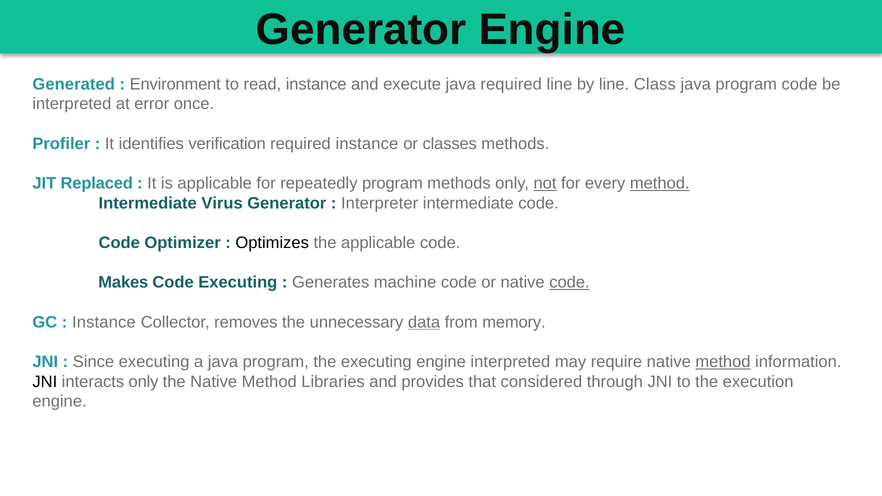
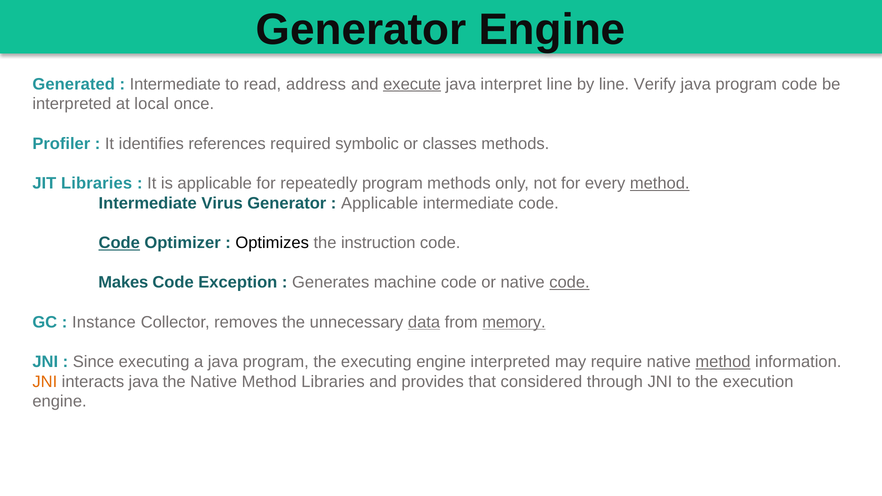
Environment at (175, 84): Environment -> Intermediate
read instance: instance -> address
execute underline: none -> present
java required: required -> interpret
Class: Class -> Verify
error: error -> local
verification: verification -> references
required instance: instance -> symbolic
JIT Replaced: Replaced -> Libraries
not underline: present -> none
Interpreter at (380, 203): Interpreter -> Applicable
Code at (119, 243) underline: none -> present
the applicable: applicable -> instruction
Code Executing: Executing -> Exception
memory underline: none -> present
JNI at (45, 382) colour: black -> orange
interacts only: only -> java
